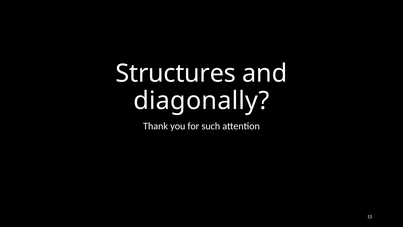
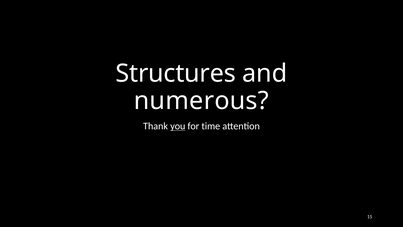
diagonally: diagonally -> numerous
you underline: none -> present
such: such -> time
